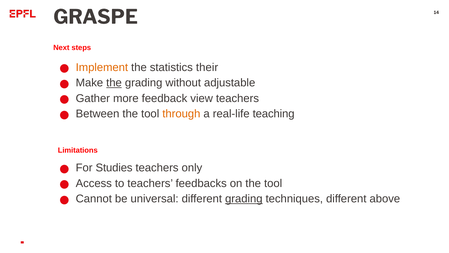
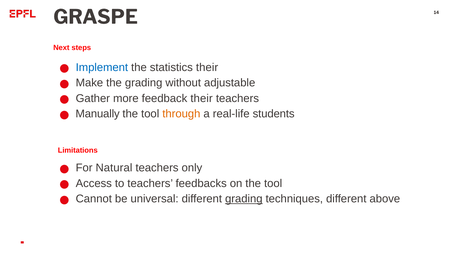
Implement colour: orange -> blue
the at (114, 83) underline: present -> none
feedback view: view -> their
Between: Between -> Manually
teaching: teaching -> students
Studies: Studies -> Natural
